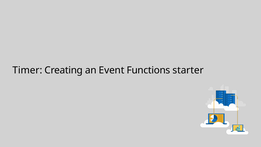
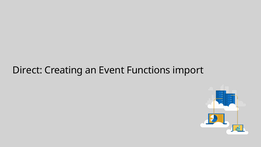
Timer: Timer -> Direct
starter: starter -> import
